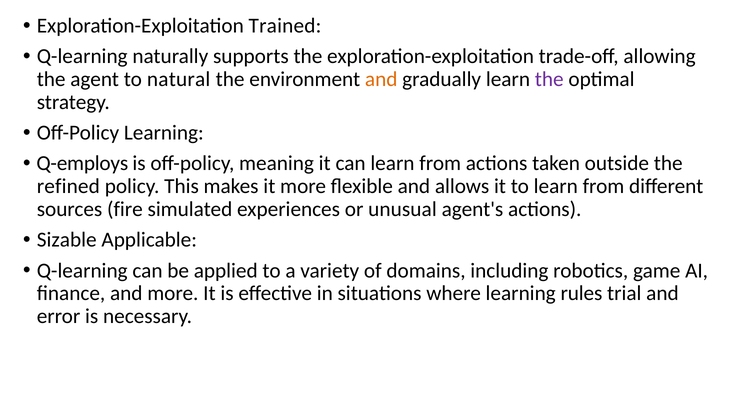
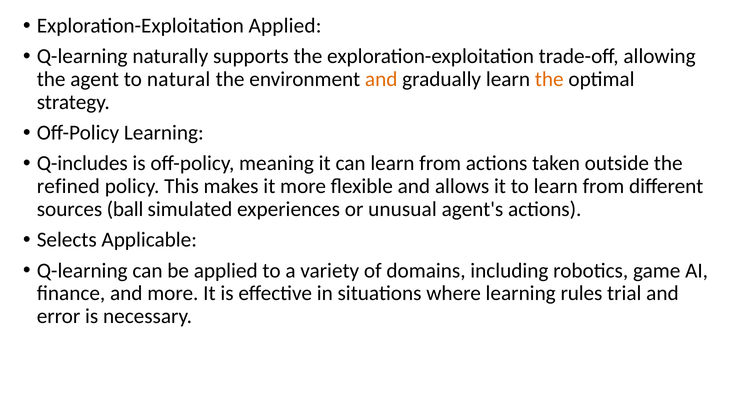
Exploration-Exploitation Trained: Trained -> Applied
the at (549, 79) colour: purple -> orange
Q-employs: Q-employs -> Q-includes
fire: fire -> ball
Sizable: Sizable -> Selects
